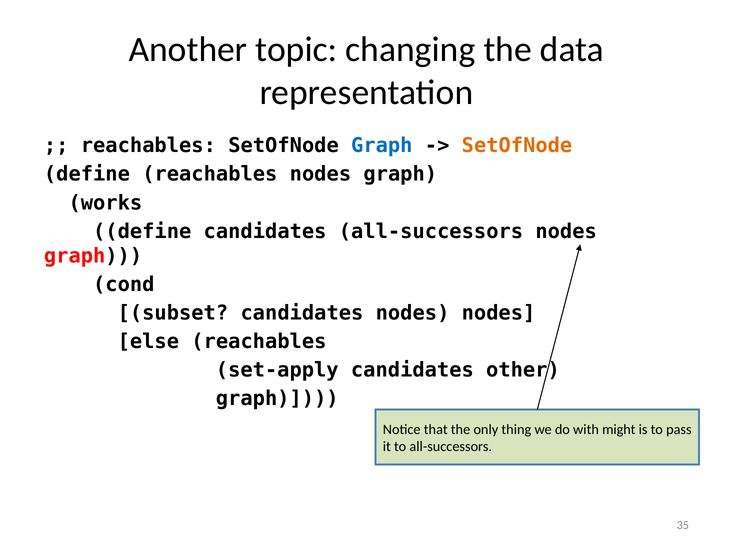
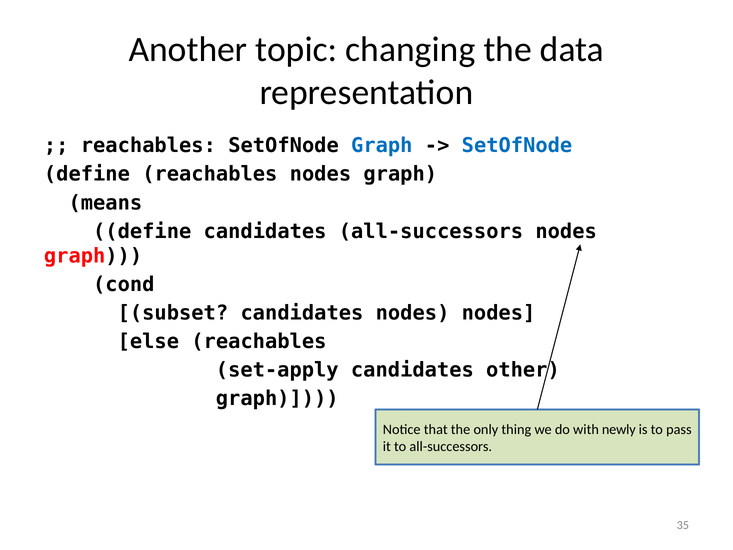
SetOfNode at (517, 146) colour: orange -> blue
works: works -> means
might: might -> newly
